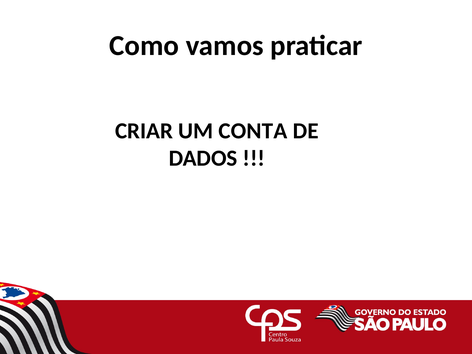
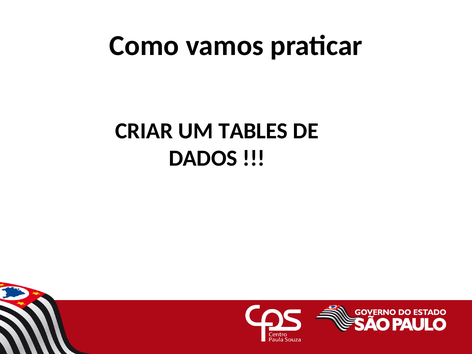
CONTA: CONTA -> TABLES
